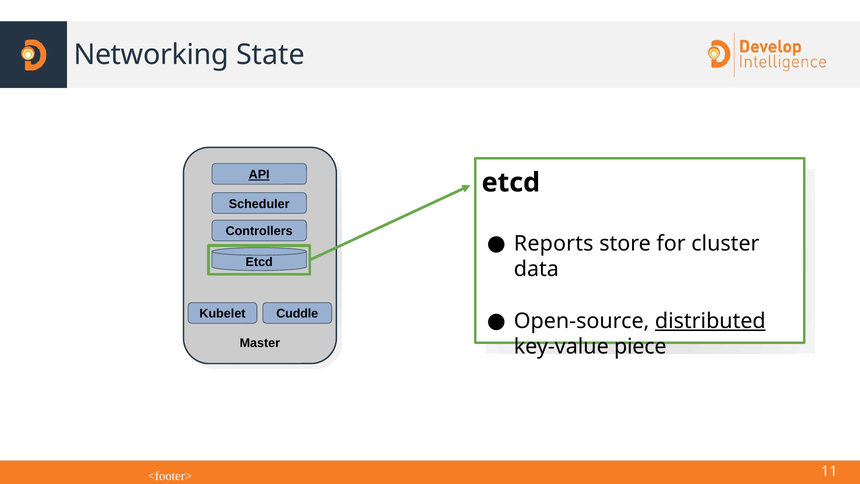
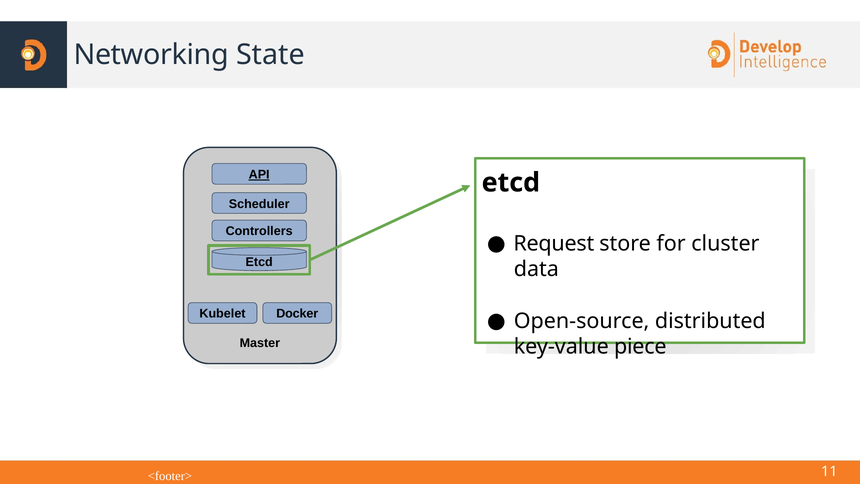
Reports: Reports -> Request
Cuddle: Cuddle -> Docker
distributed underline: present -> none
